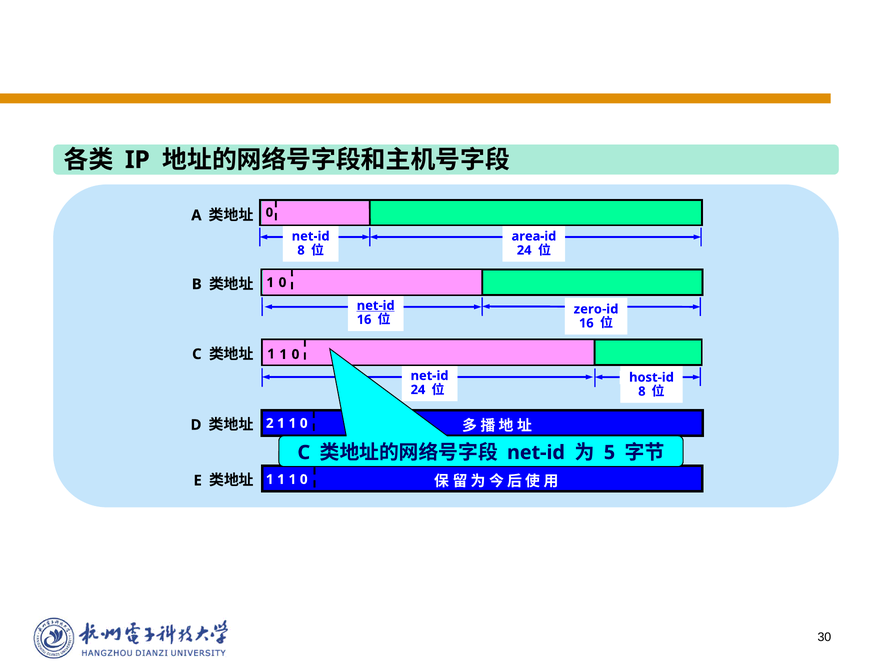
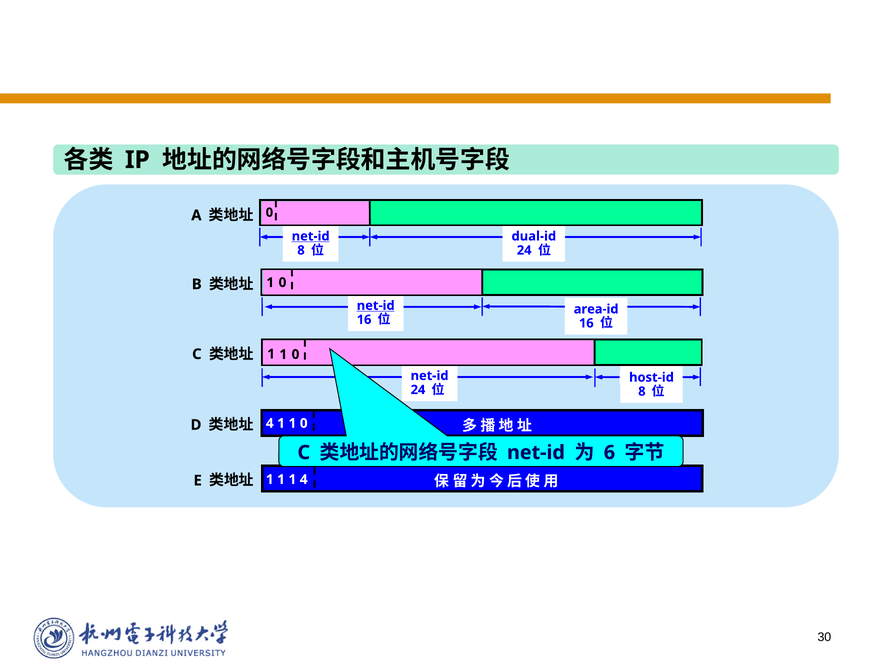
net-id at (311, 236) underline: none -> present
area-id: area-id -> dual-id
zero-id: zero-id -> area-id
2 at (270, 423): 2 -> 4
5: 5 -> 6
1 1 1 0: 0 -> 4
